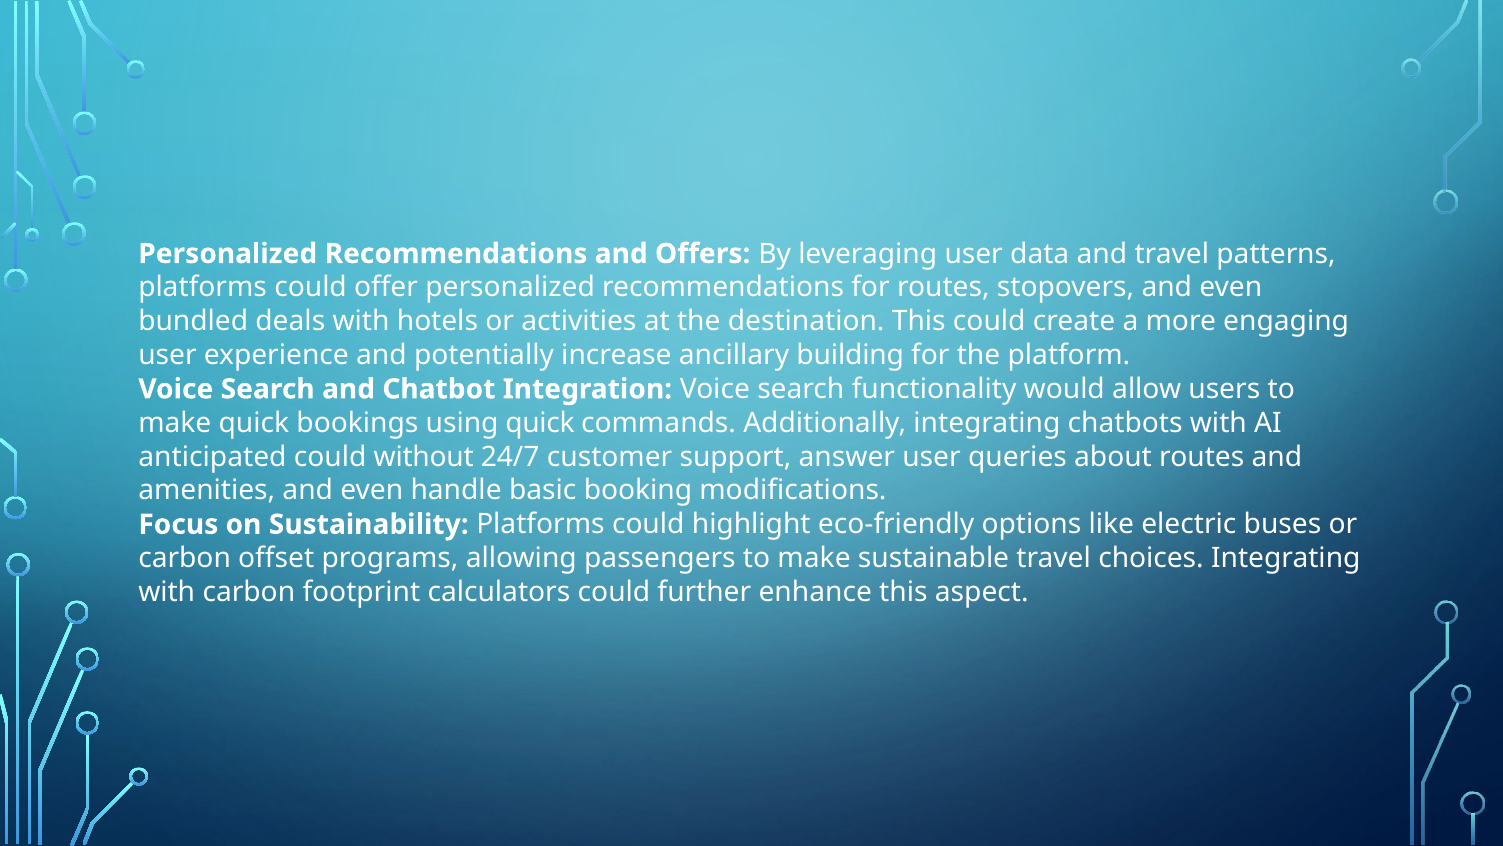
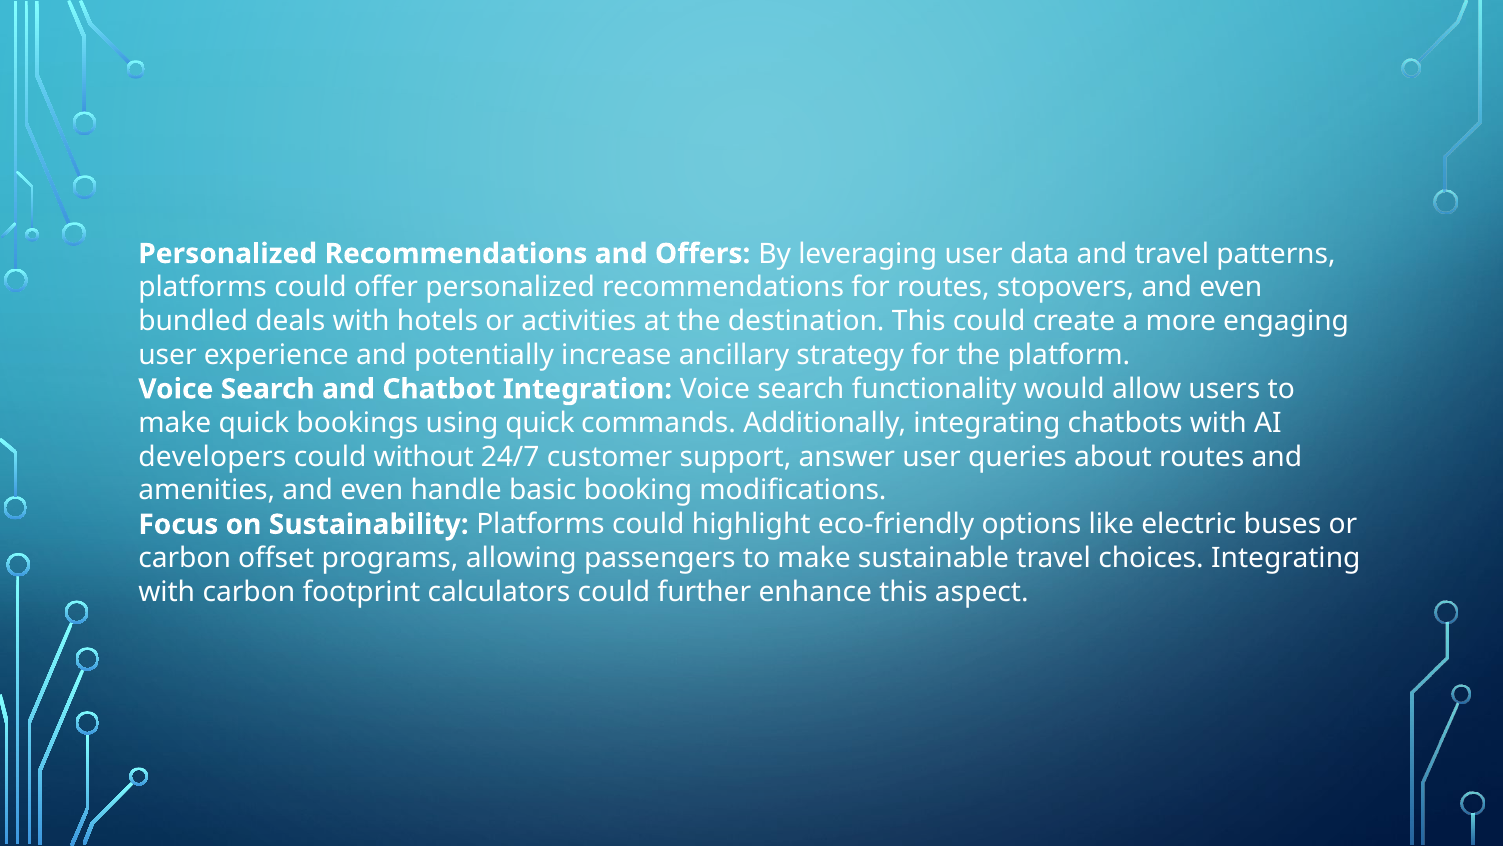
building: building -> strategy
anticipated: anticipated -> developers
